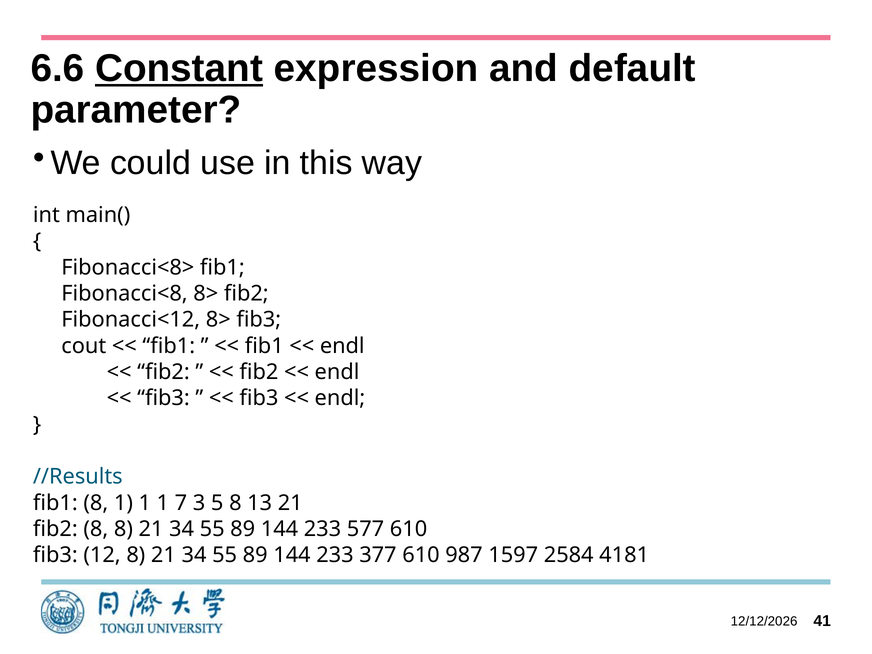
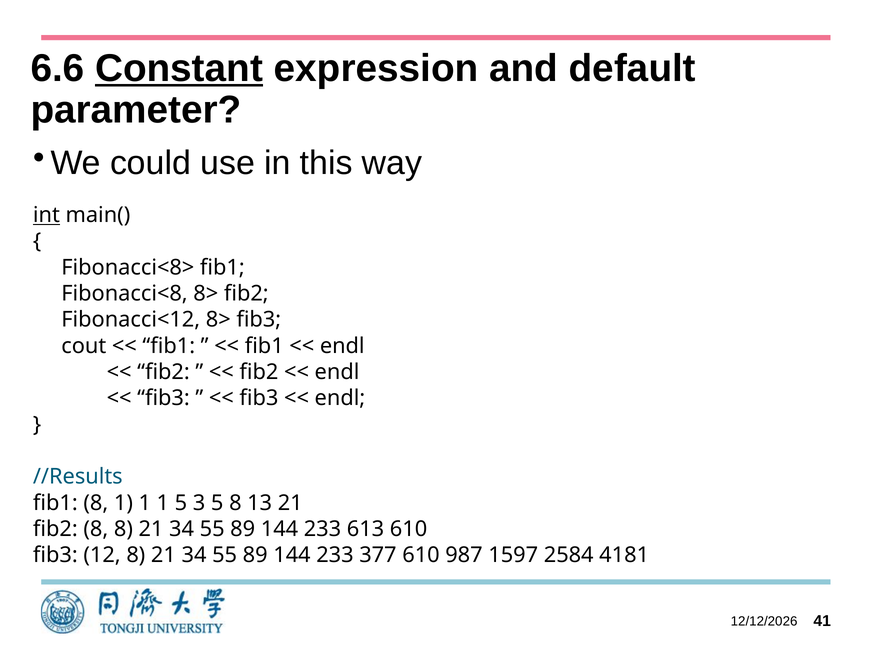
int underline: none -> present
1 7: 7 -> 5
577: 577 -> 613
